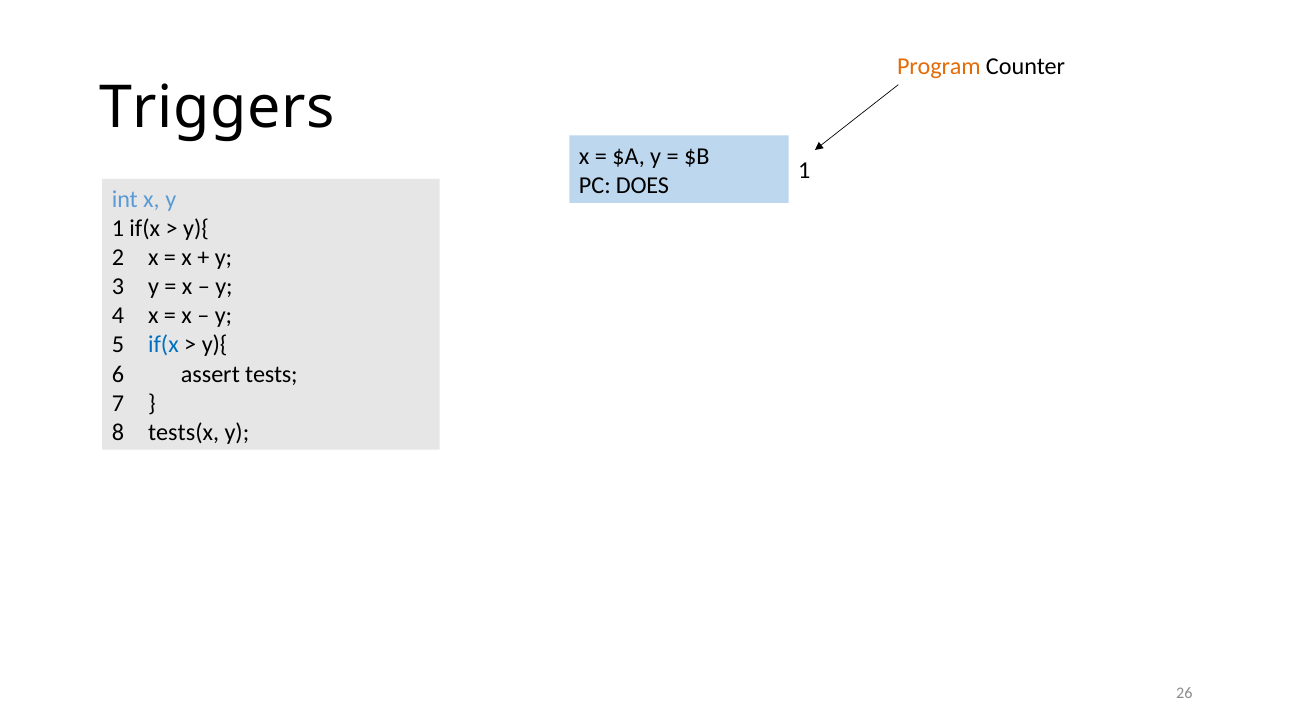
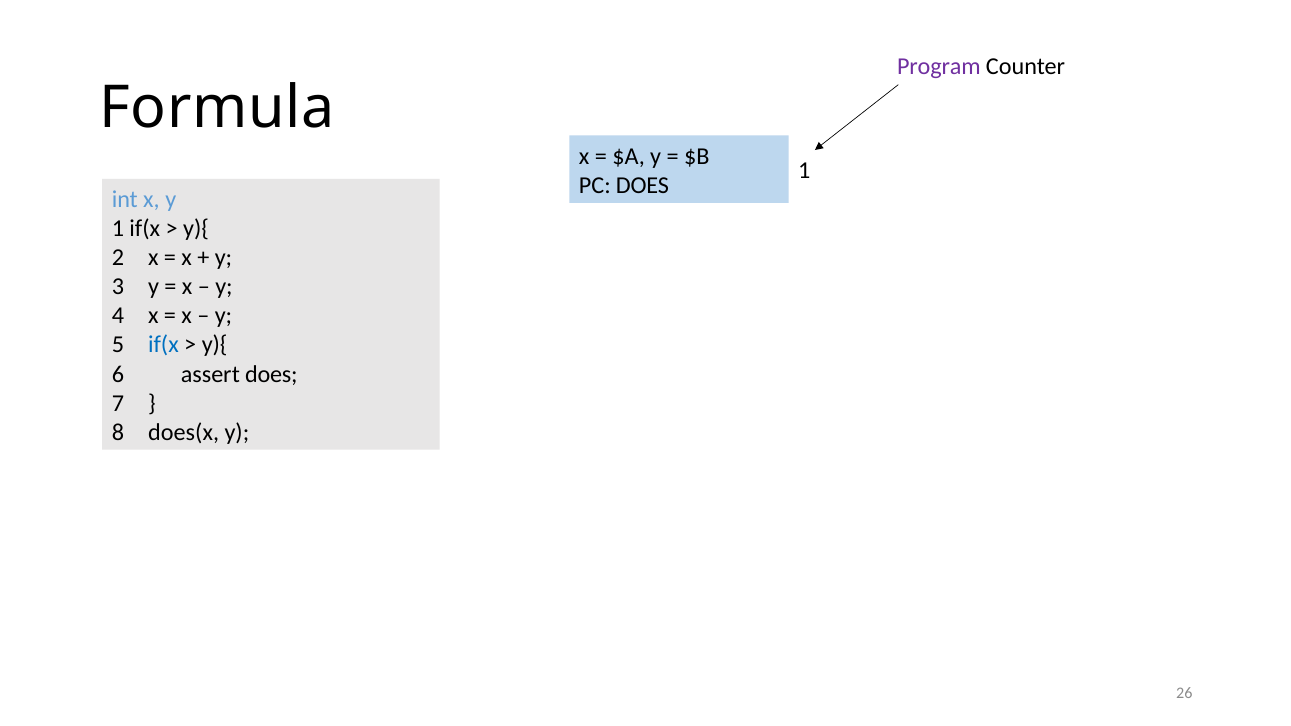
Program colour: orange -> purple
Triggers: Triggers -> Formula
assert tests: tests -> does
tests(x: tests(x -> does(x
